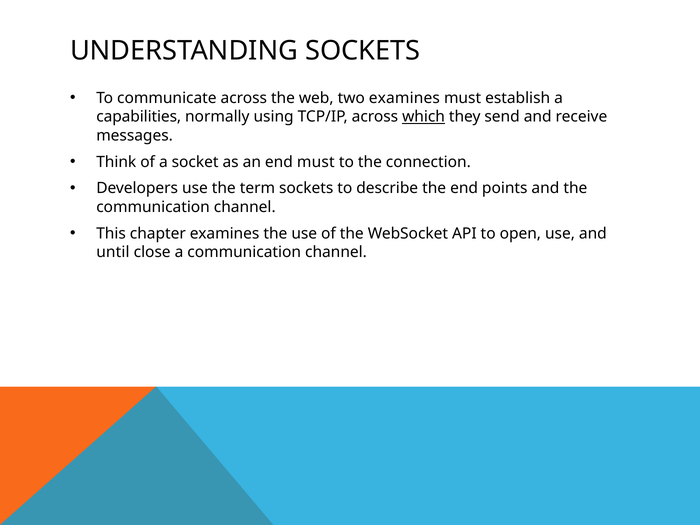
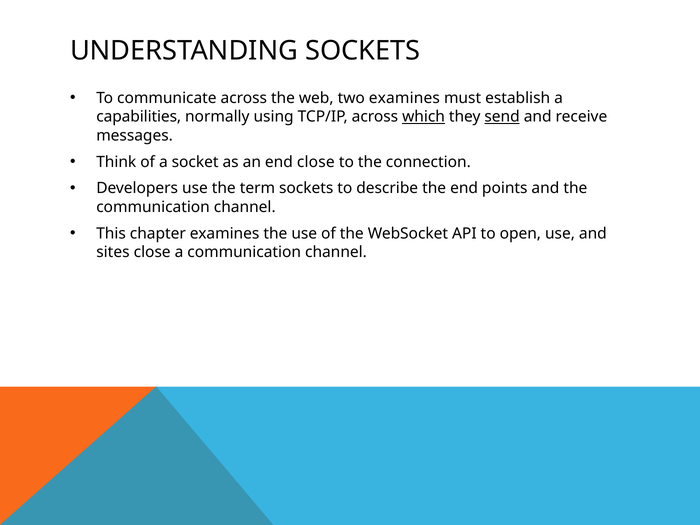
send underline: none -> present
end must: must -> close
until: until -> sites
